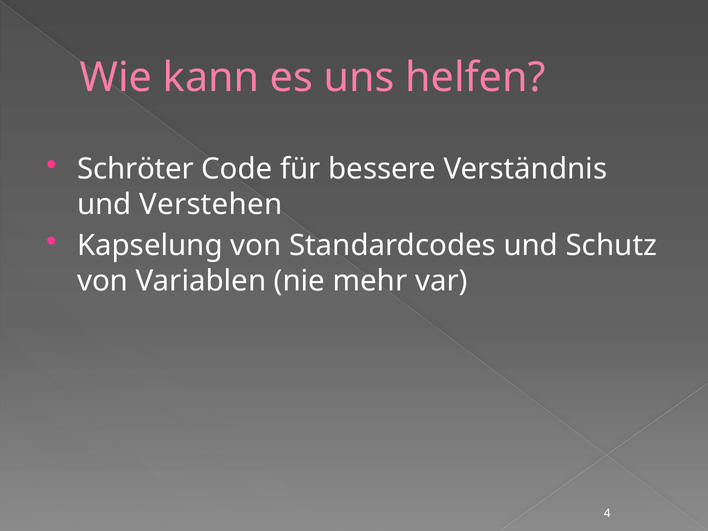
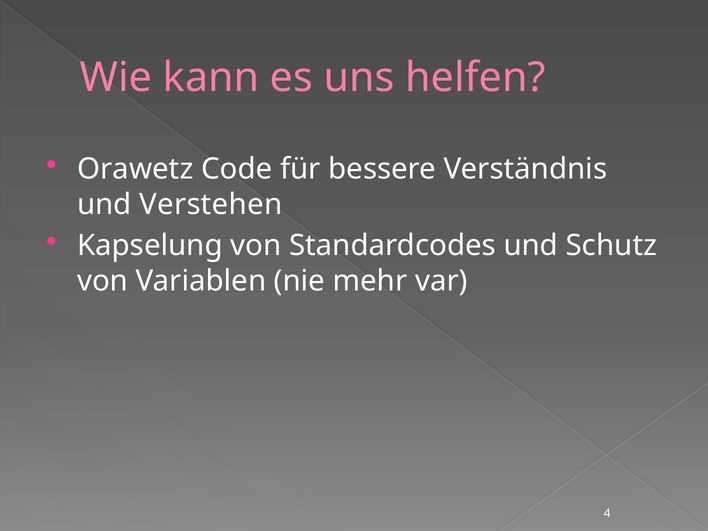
Schröter: Schröter -> Orawetz
